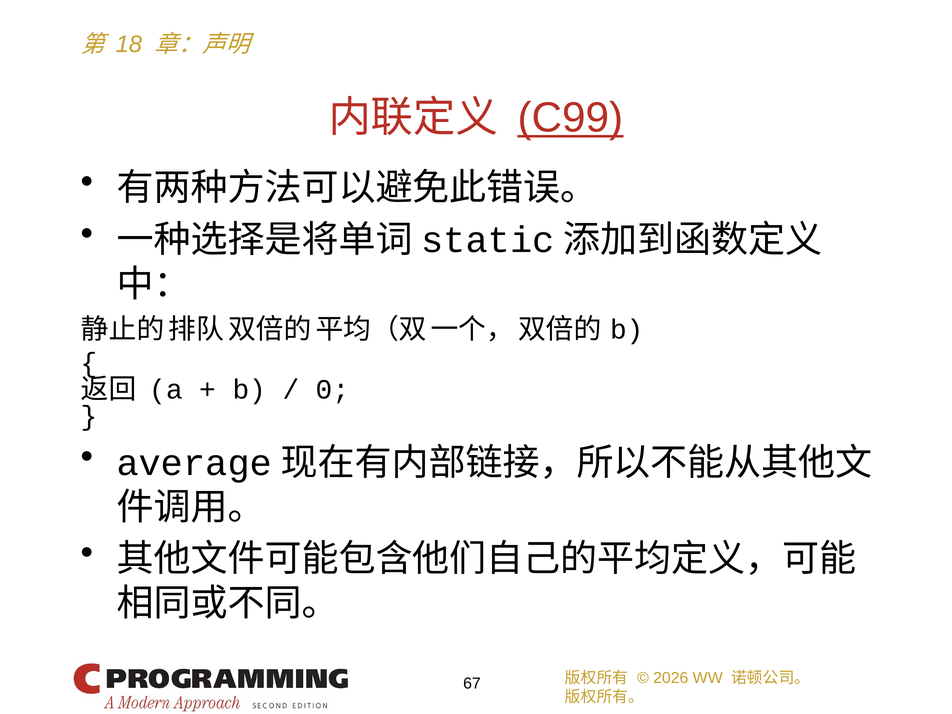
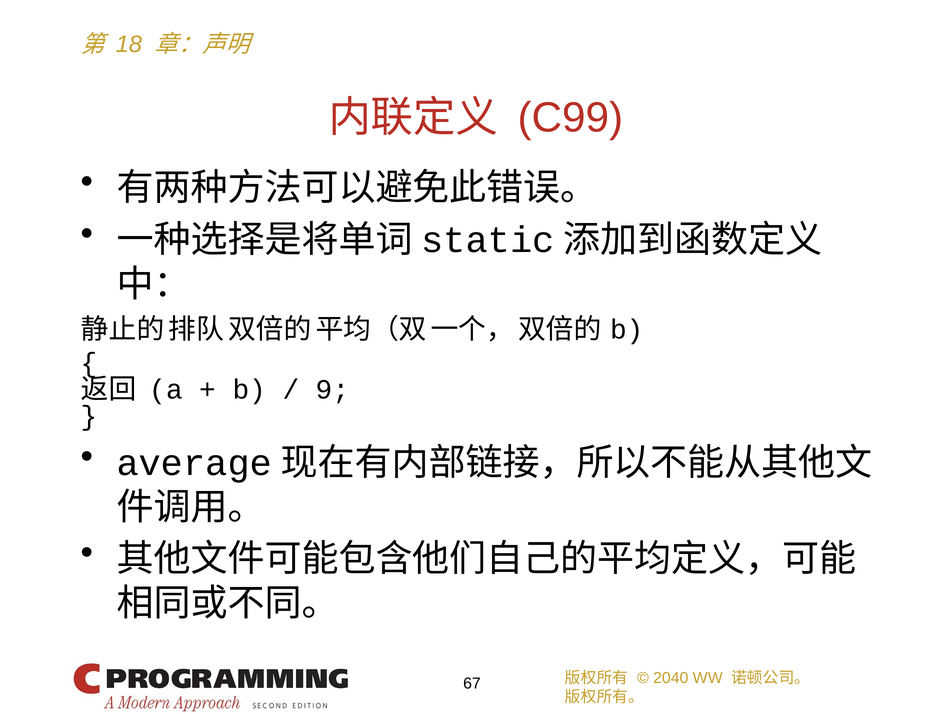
C99 underline: present -> none
0: 0 -> 9
2026: 2026 -> 2040
